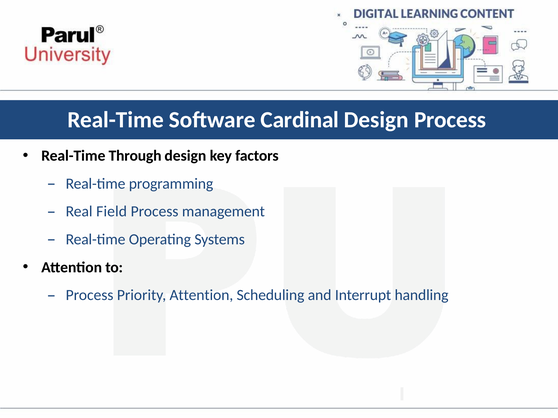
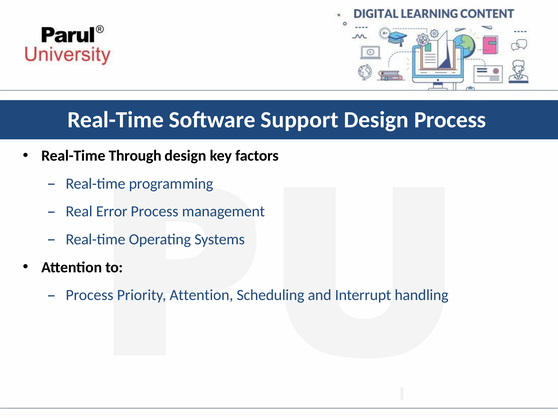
Cardinal: Cardinal -> Support
Field: Field -> Error
